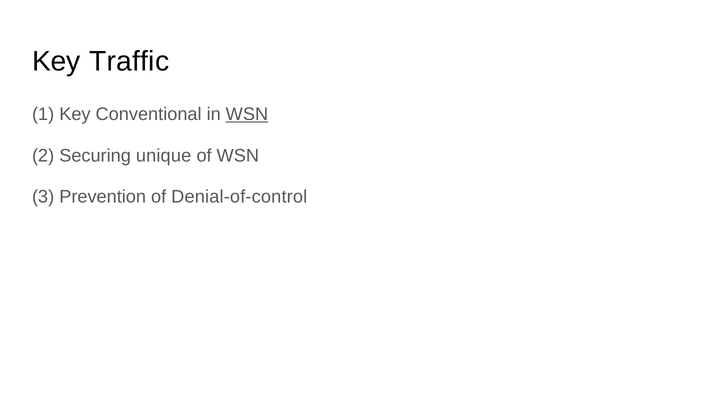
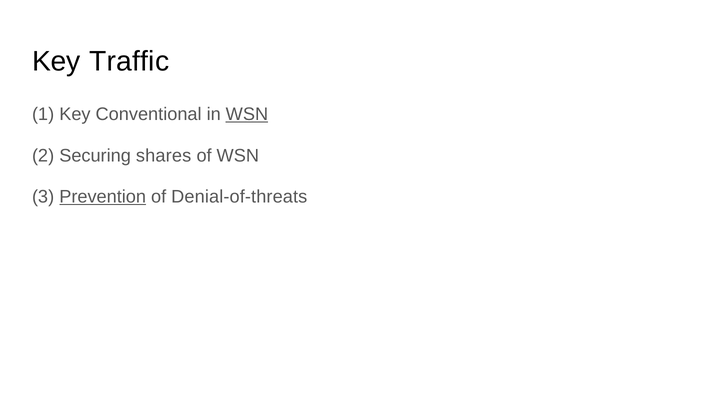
unique: unique -> shares
Prevention underline: none -> present
Denial-of-control: Denial-of-control -> Denial-of-threats
